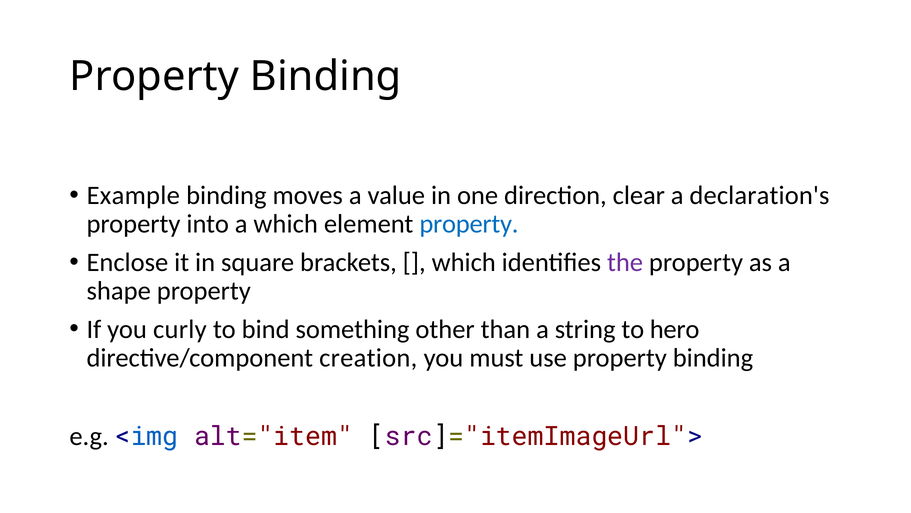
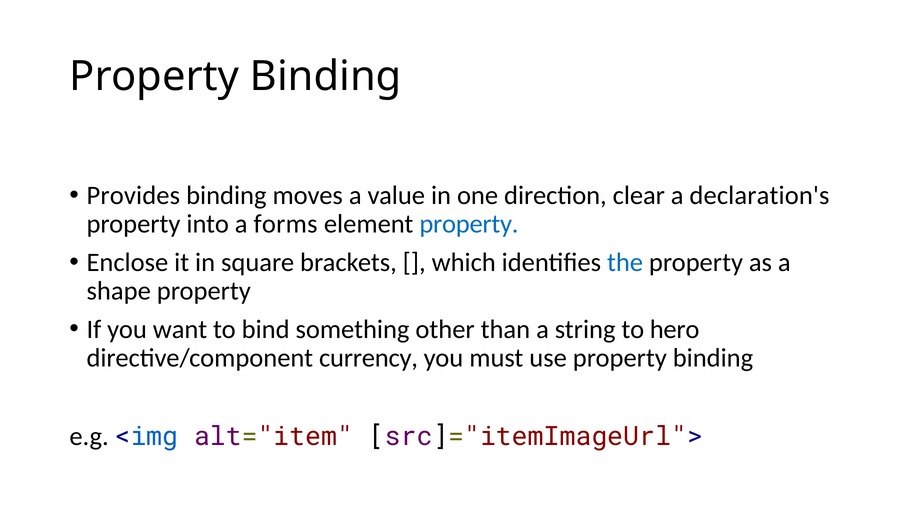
Example: Example -> Provides
a which: which -> forms
the colour: purple -> blue
curly: curly -> want
creation: creation -> currency
